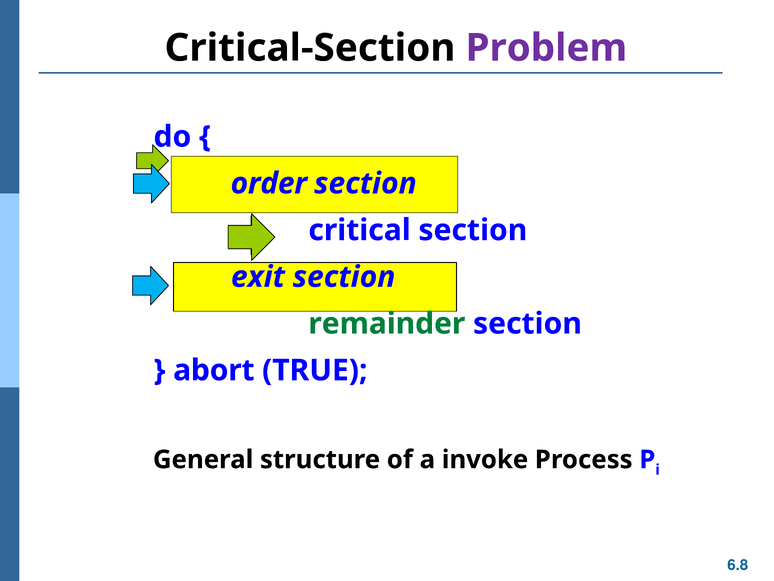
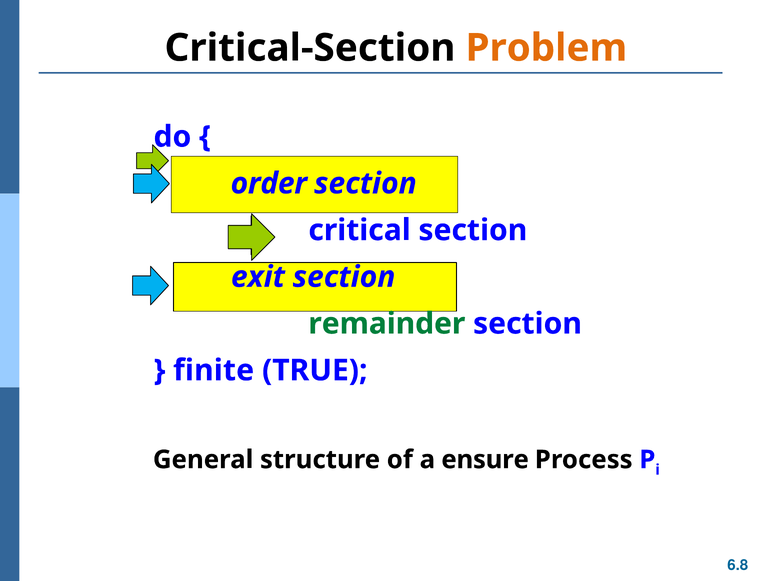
Problem colour: purple -> orange
abort: abort -> finite
invoke: invoke -> ensure
